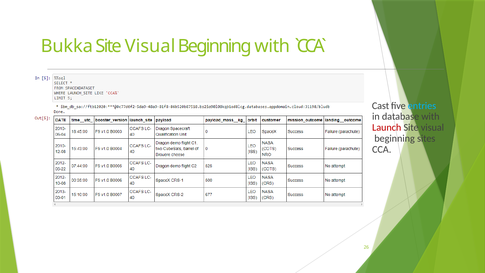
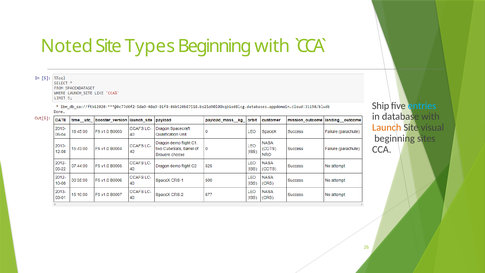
Bukka: Bukka -> Noted
Visual at (150, 46): Visual -> Types
Cast: Cast -> Ship
Launch colour: red -> orange
